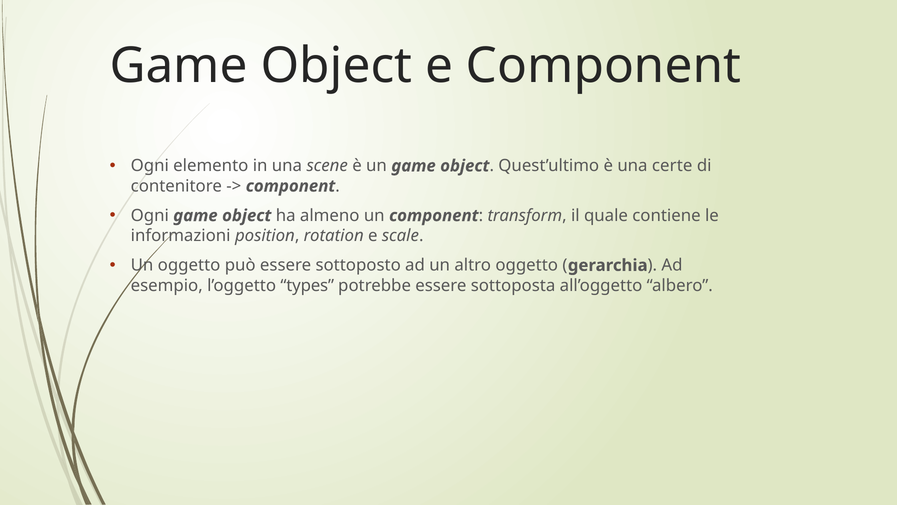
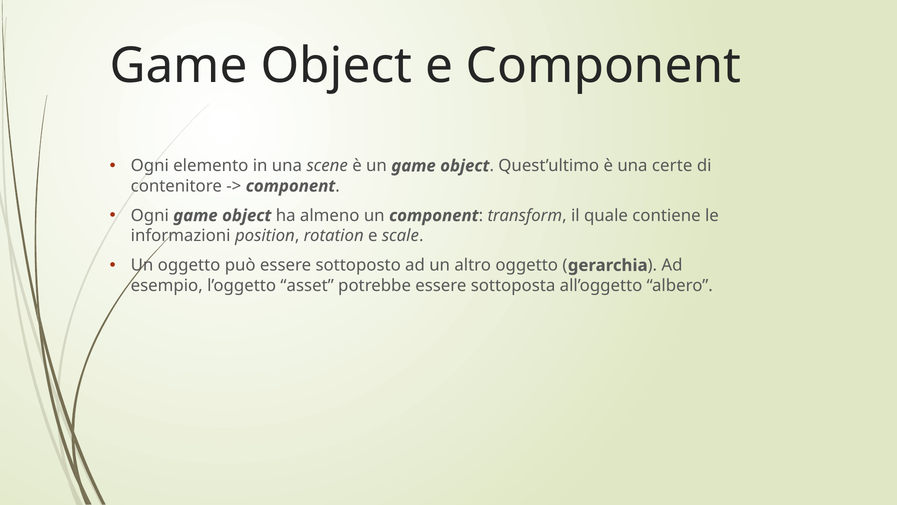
types: types -> asset
